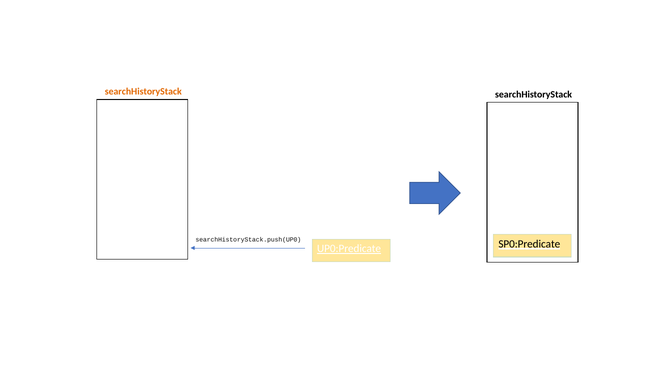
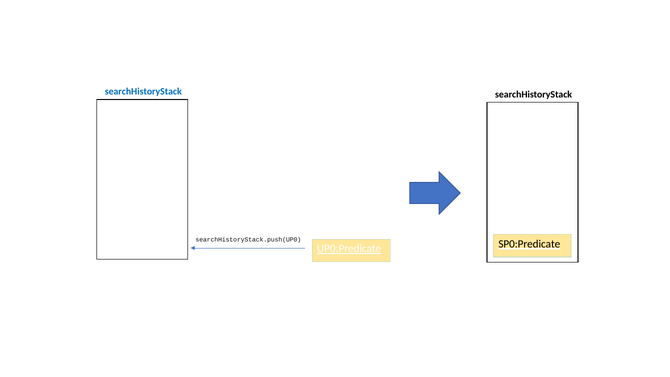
searchHistoryStack at (143, 91) colour: orange -> blue
